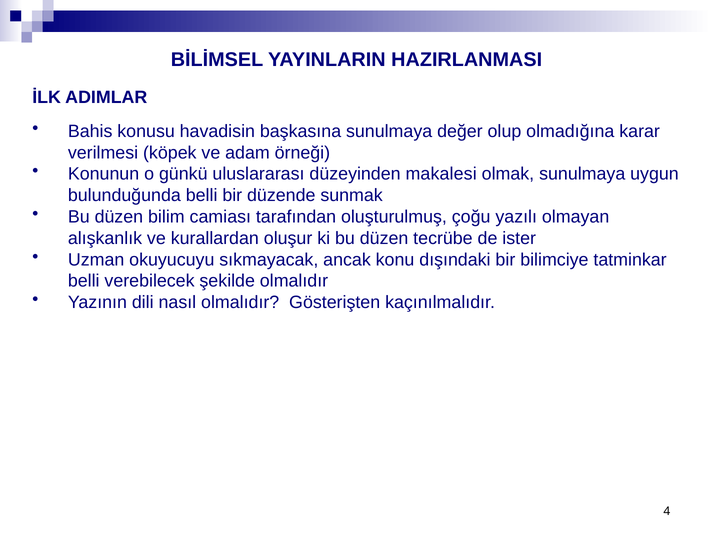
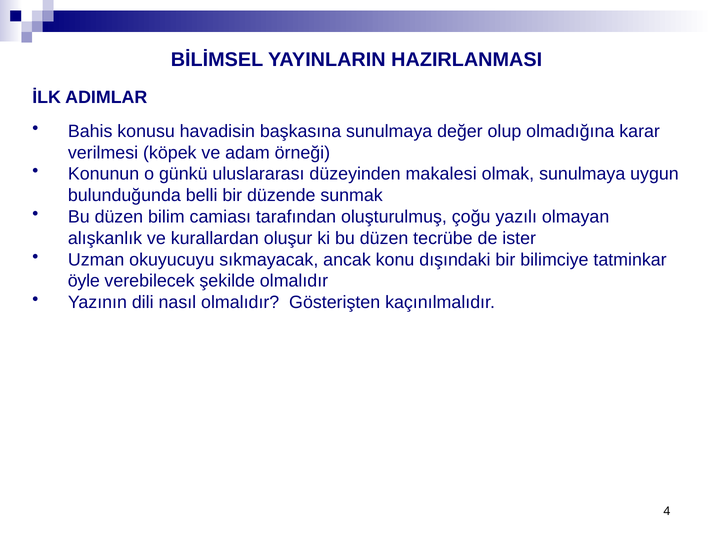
belli at (84, 281): belli -> öyle
